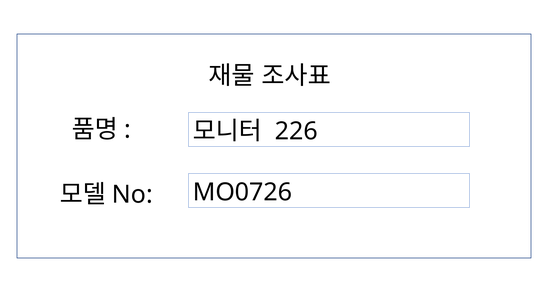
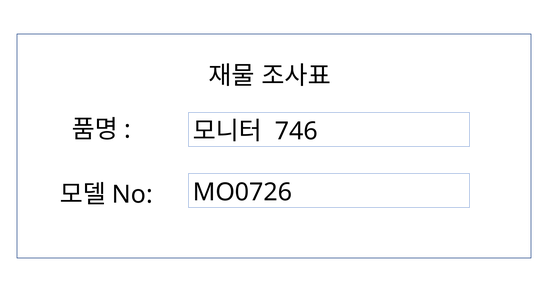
226: 226 -> 746
